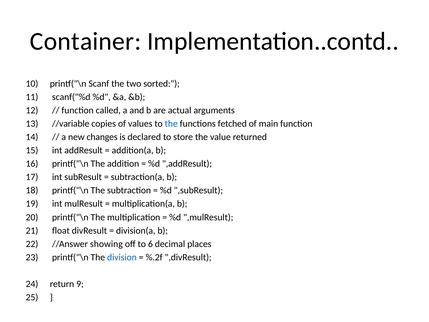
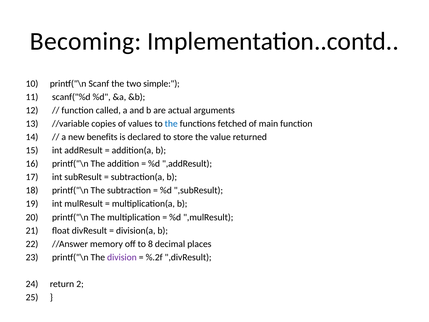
Container: Container -> Becoming
sorted: sorted -> simple
changes: changes -> benefits
showing: showing -> memory
6: 6 -> 8
division colour: blue -> purple
9: 9 -> 2
